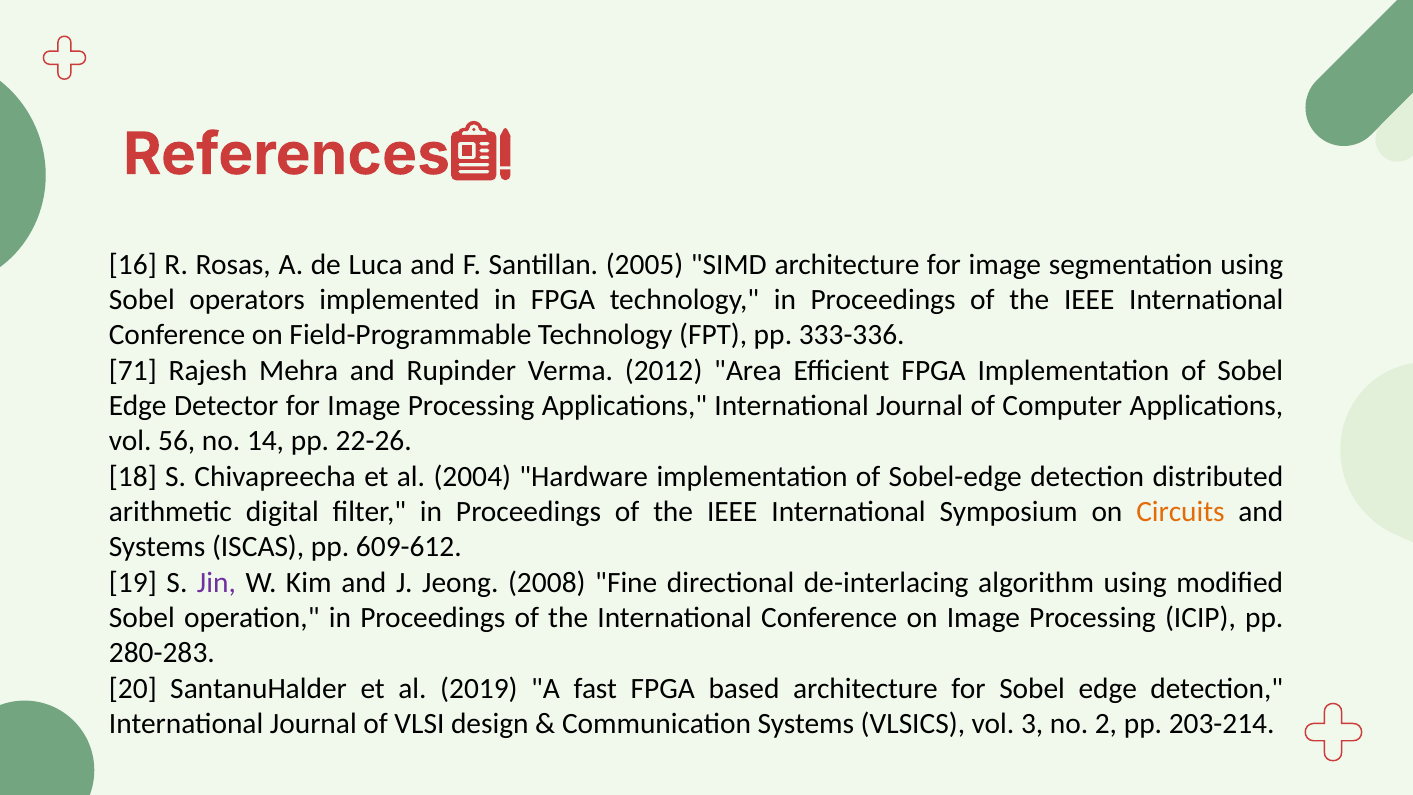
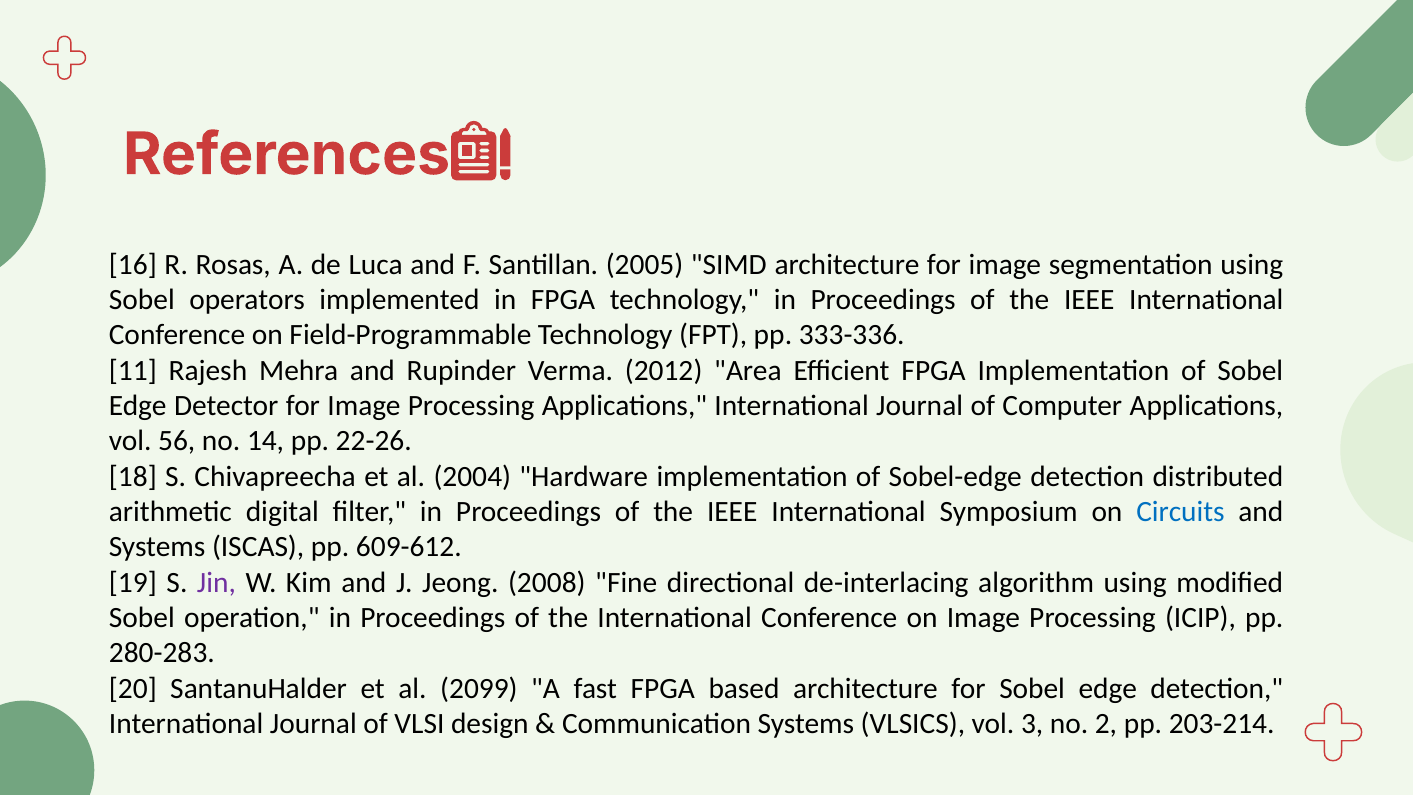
71: 71 -> 11
Circuits colour: orange -> blue
2019: 2019 -> 2099
